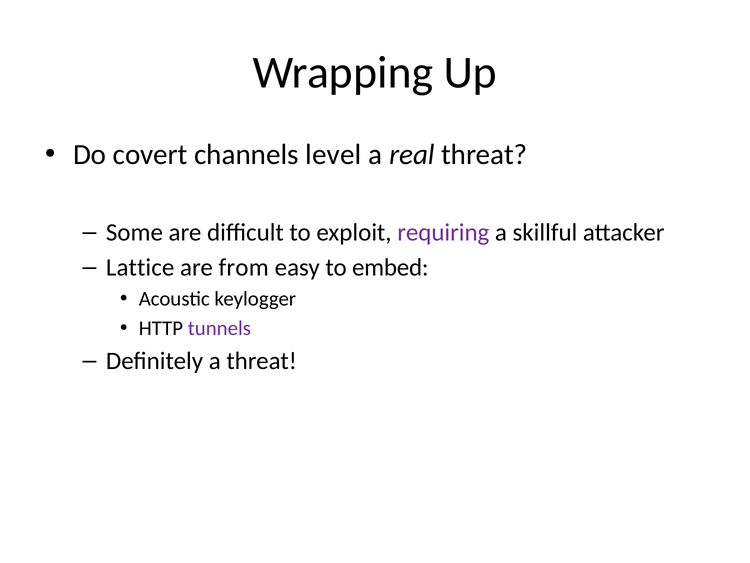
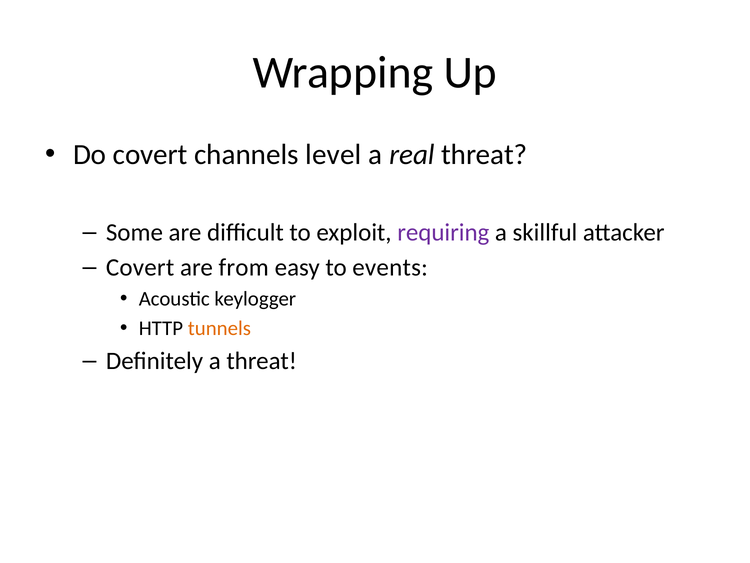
Lattice at (140, 267): Lattice -> Covert
embed: embed -> events
tunnels colour: purple -> orange
